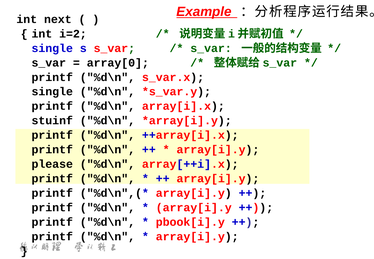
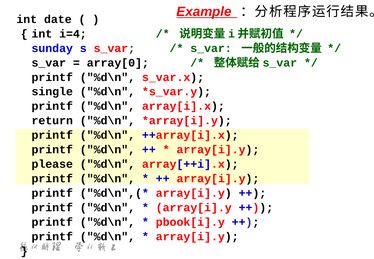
next: next -> date
i=2: i=2 -> i=4
single at (52, 48): single -> sunday
stuinf: stuinf -> return
